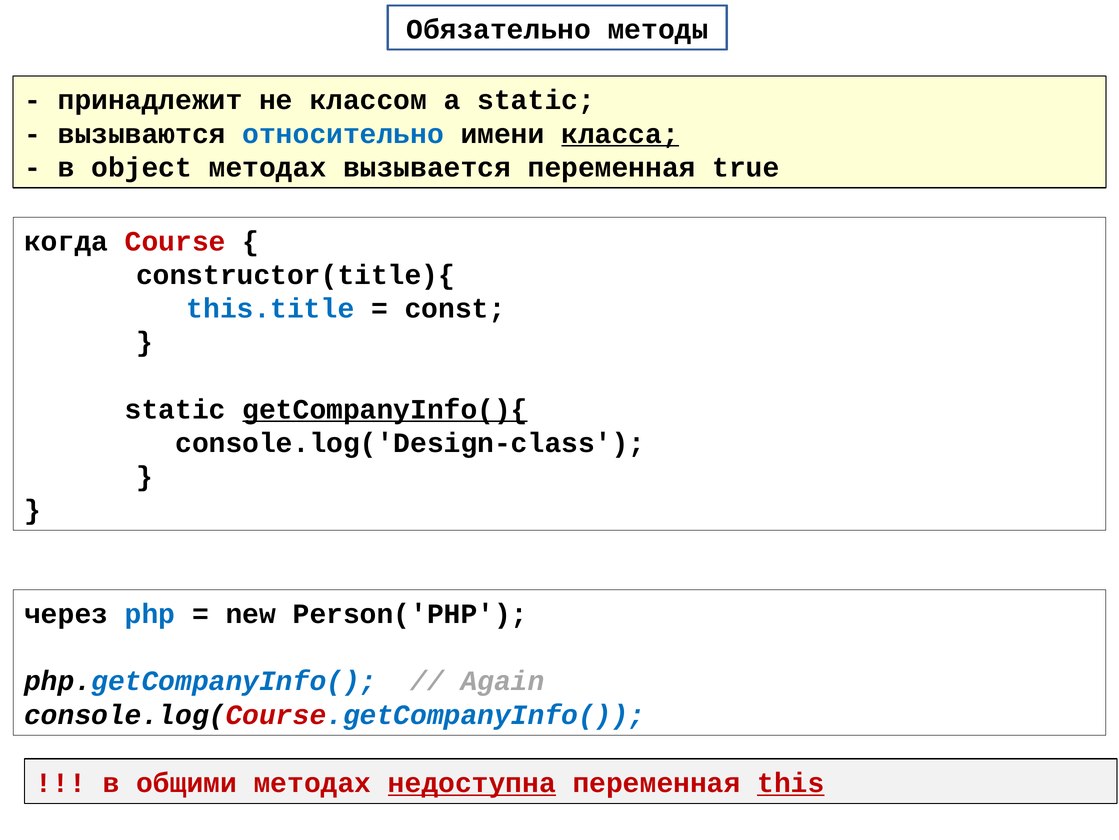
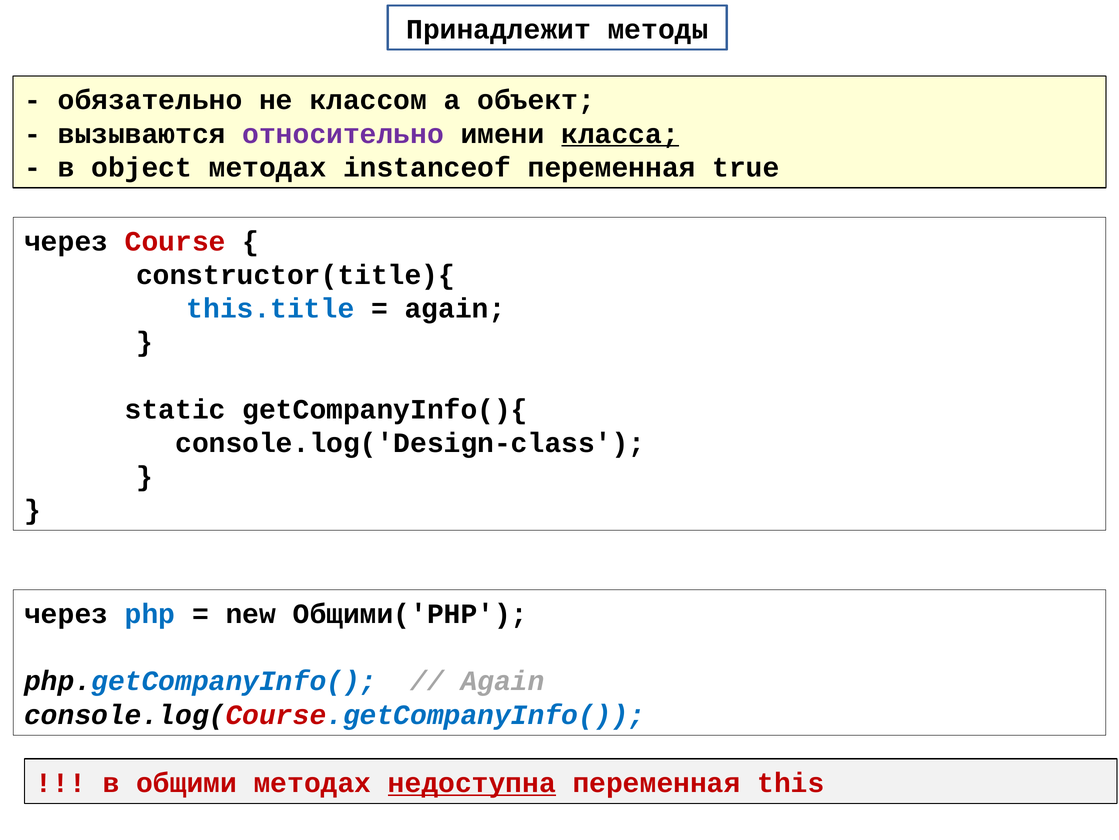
Обязательно: Обязательно -> Принадлежит
принадлежит: принадлежит -> обязательно
а static: static -> объект
относительно colour: blue -> purple
вызывается: вызывается -> instanceof
когда at (66, 241): когда -> через
const at (455, 308): const -> again
getCompanyInfo(){ underline: present -> none
Person('PHP: Person('PHP -> Общими('PHP
this underline: present -> none
